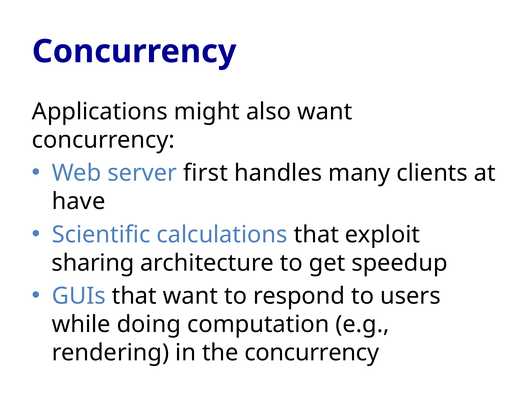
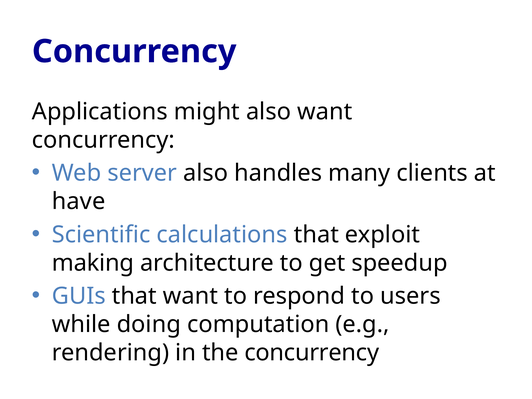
server first: first -> also
sharing: sharing -> making
